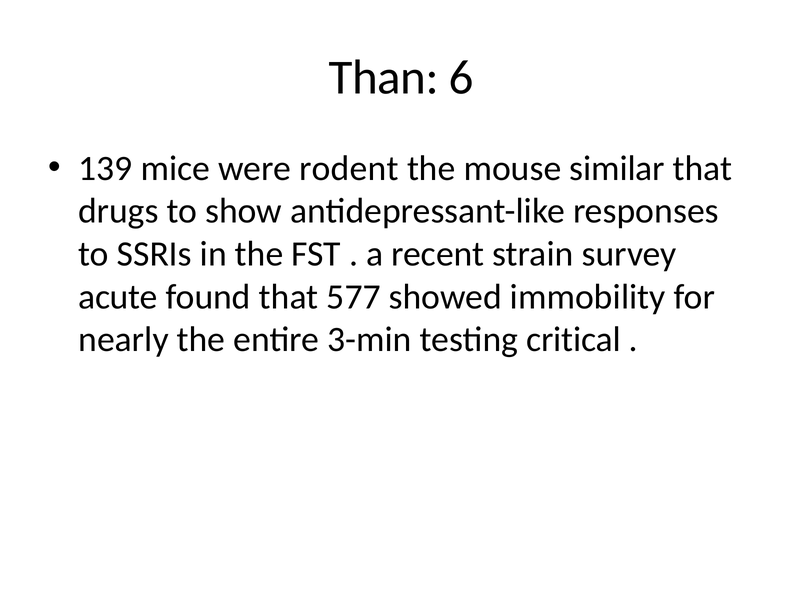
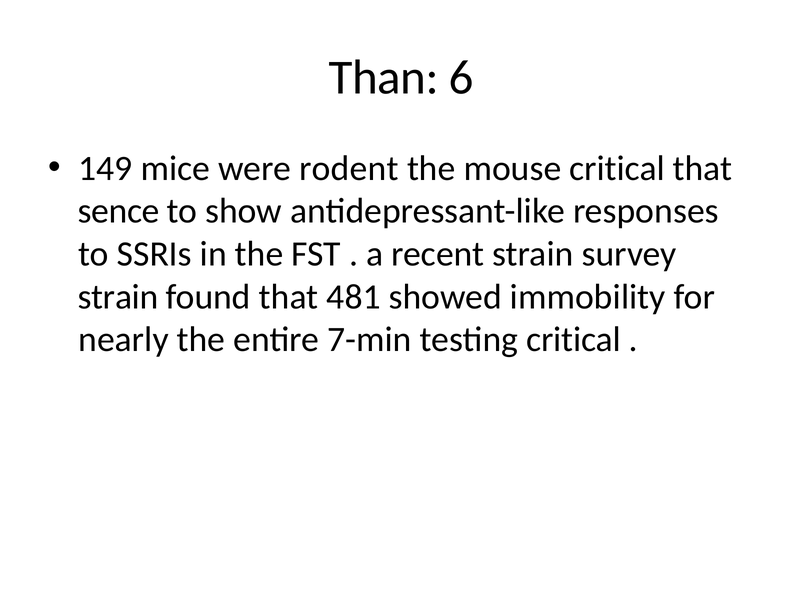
139: 139 -> 149
mouse similar: similar -> critical
drugs: drugs -> sence
acute at (118, 297): acute -> strain
577: 577 -> 481
3-min: 3-min -> 7-min
